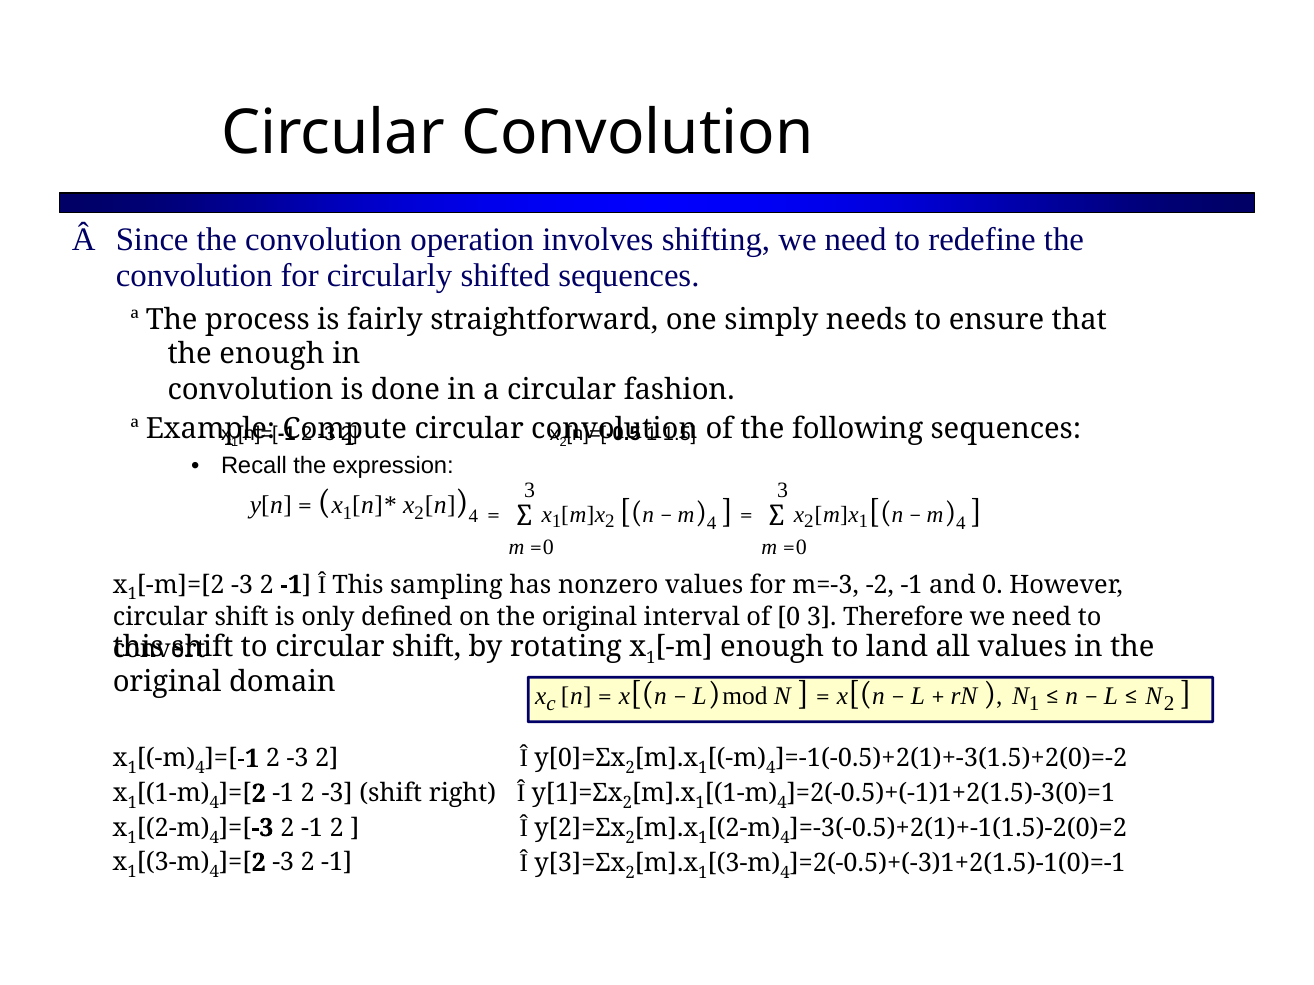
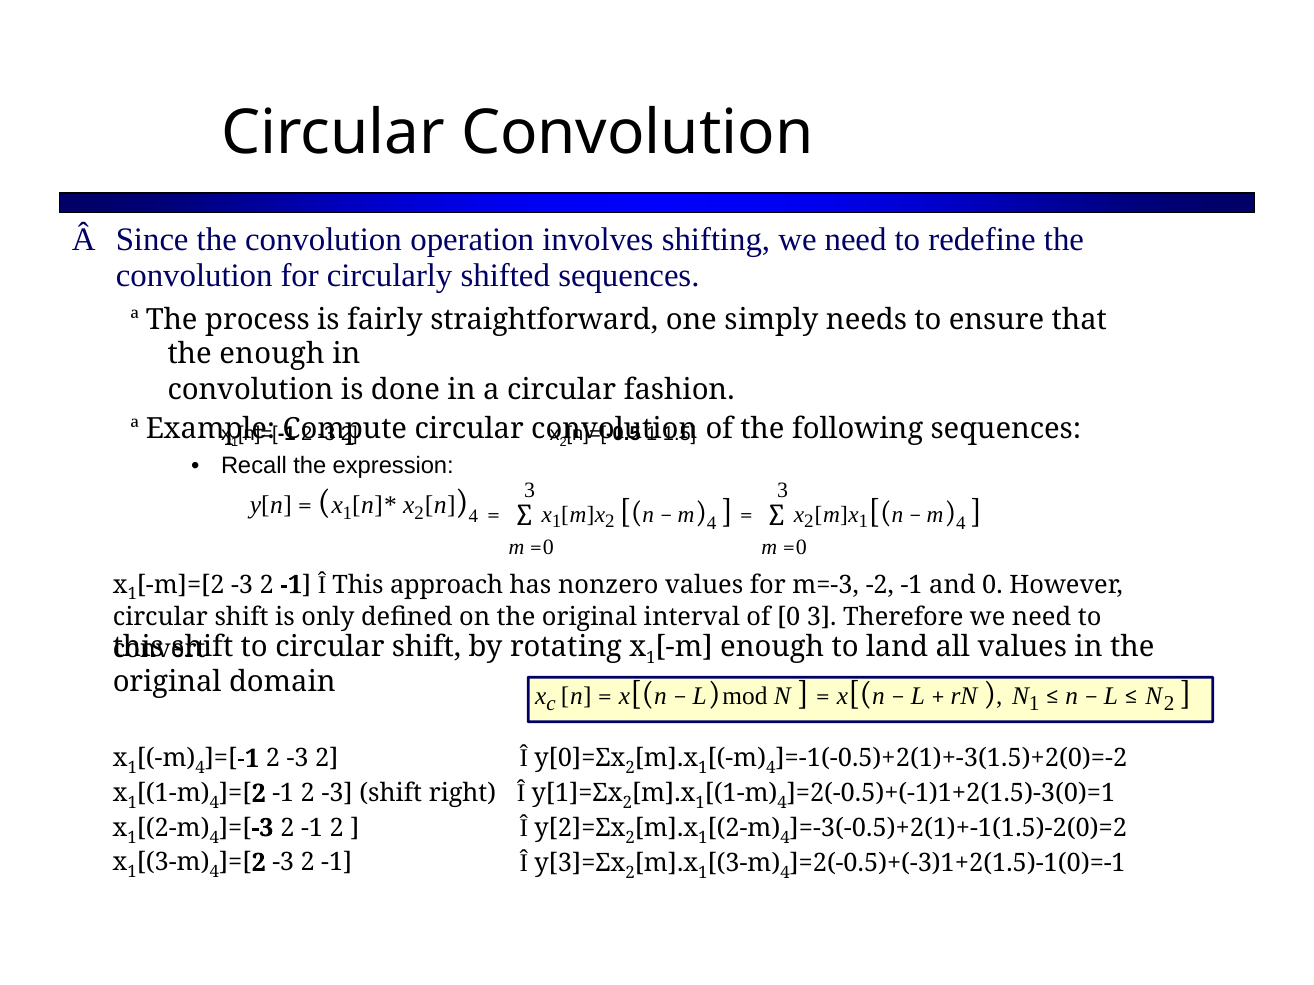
sampling: sampling -> approach
